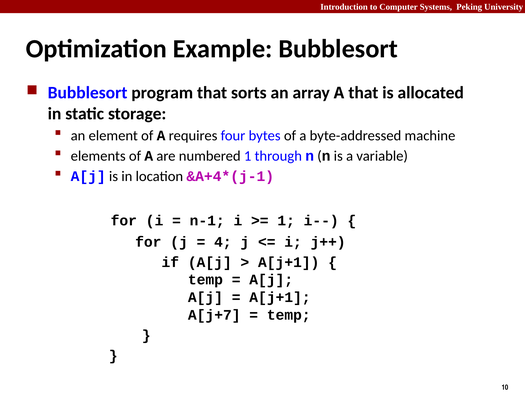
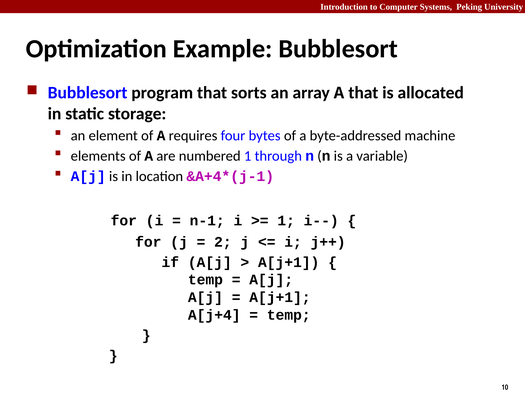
4: 4 -> 2
A[j+7: A[j+7 -> A[j+4
